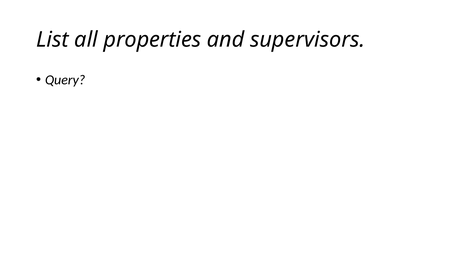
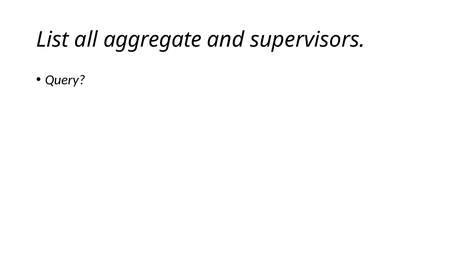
properties: properties -> aggregate
